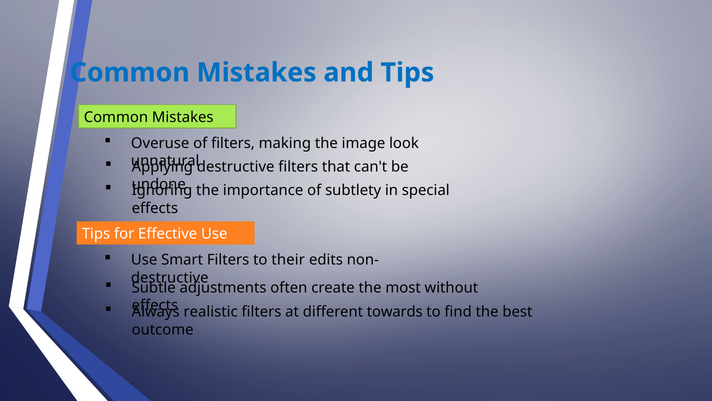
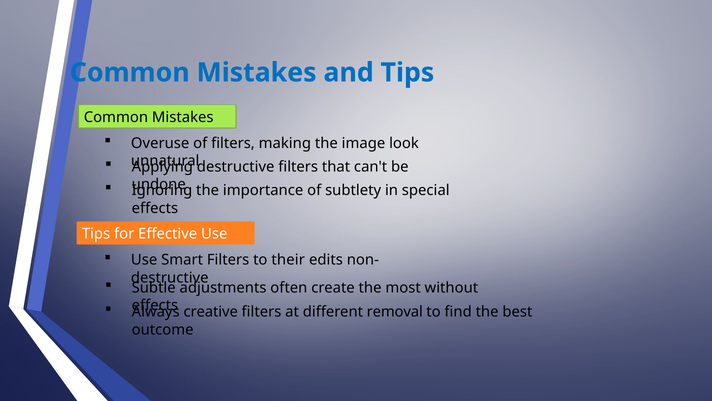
realistic: realistic -> creative
towards: towards -> removal
